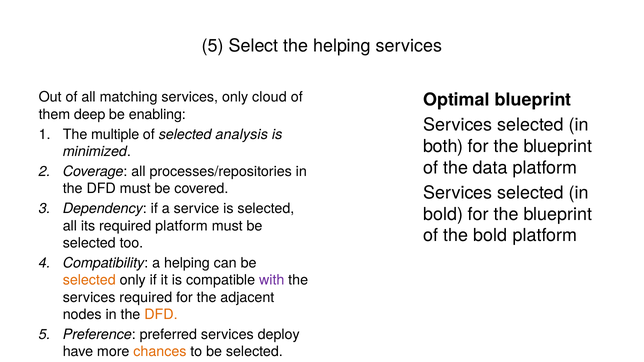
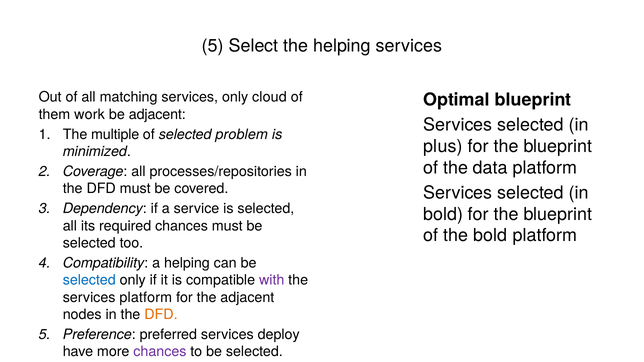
deep: deep -> work
be enabling: enabling -> adjacent
selected analysis: analysis -> problem
both: both -> plus
required platform: platform -> chances
selected at (89, 280) colour: orange -> blue
services required: required -> platform
chances at (160, 352) colour: orange -> purple
